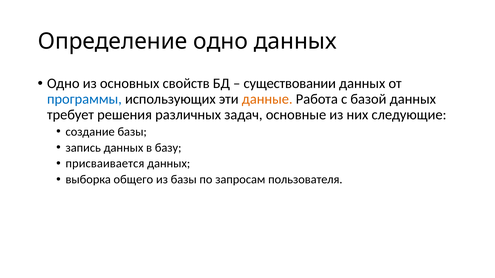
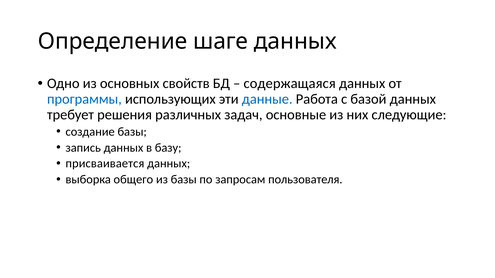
Определение одно: одно -> шаге
существовании: существовании -> содержащаяся
данные colour: orange -> blue
